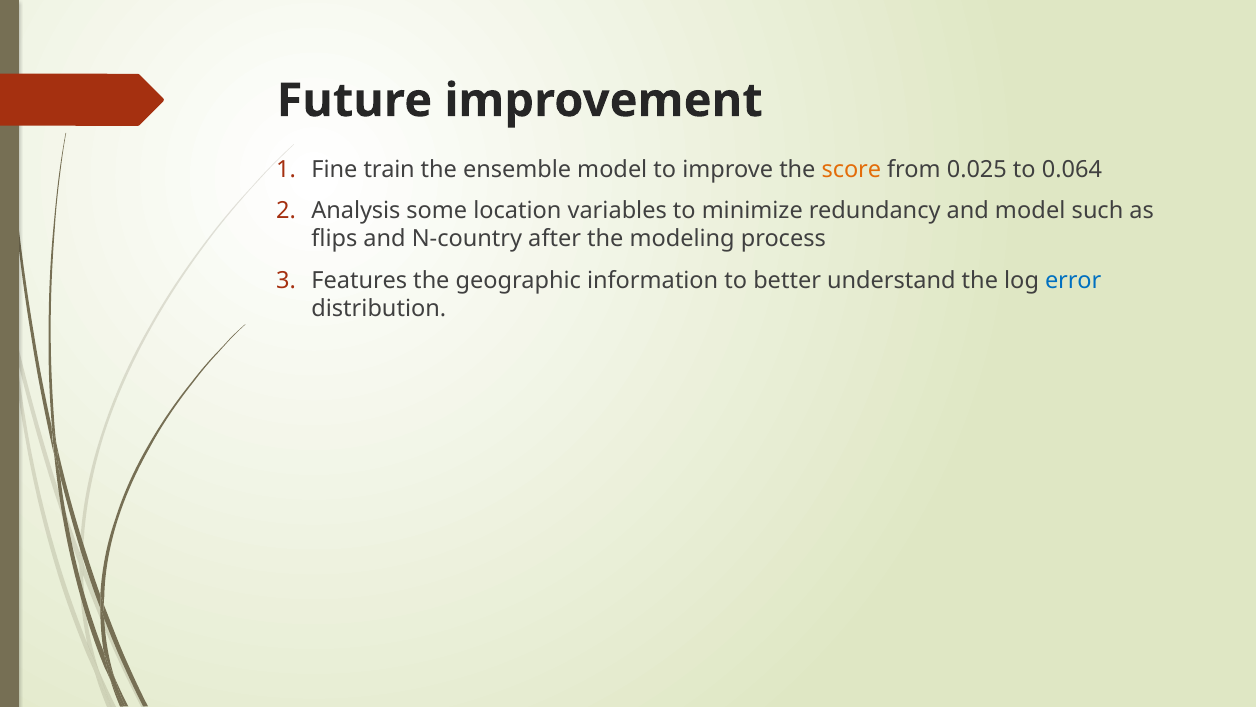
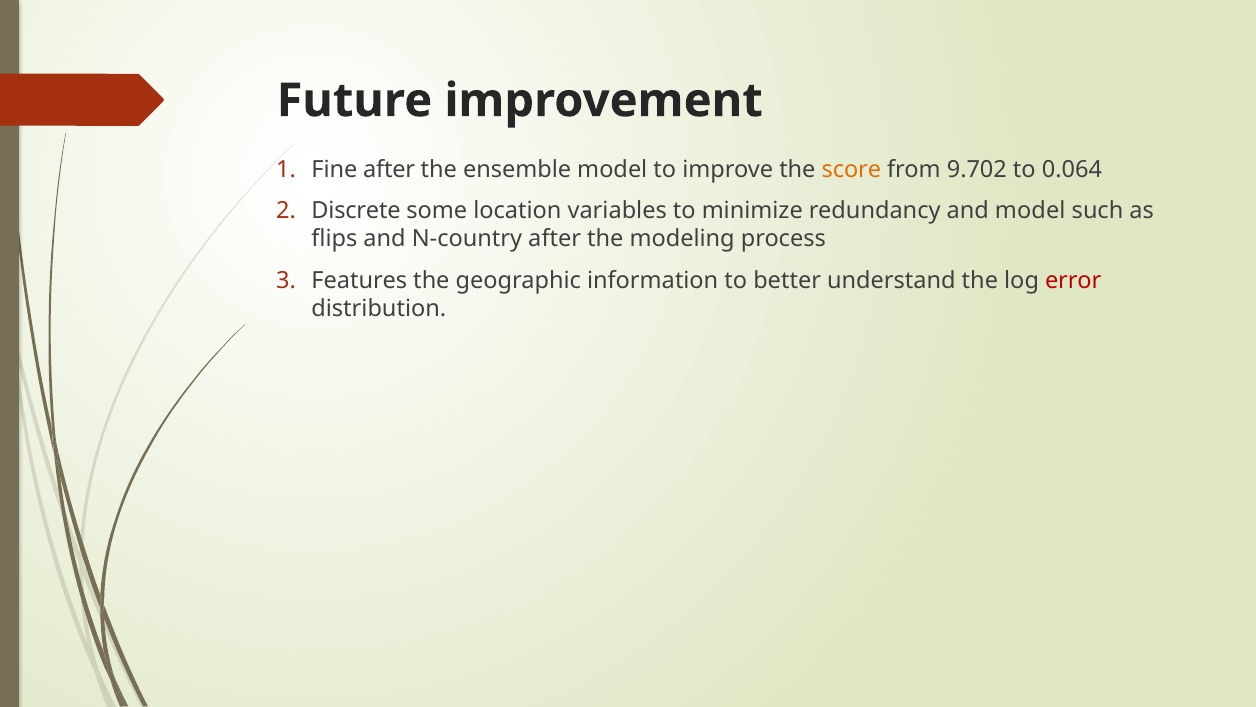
Fine train: train -> after
0.025: 0.025 -> 9.702
Analysis: Analysis -> Discrete
error colour: blue -> red
